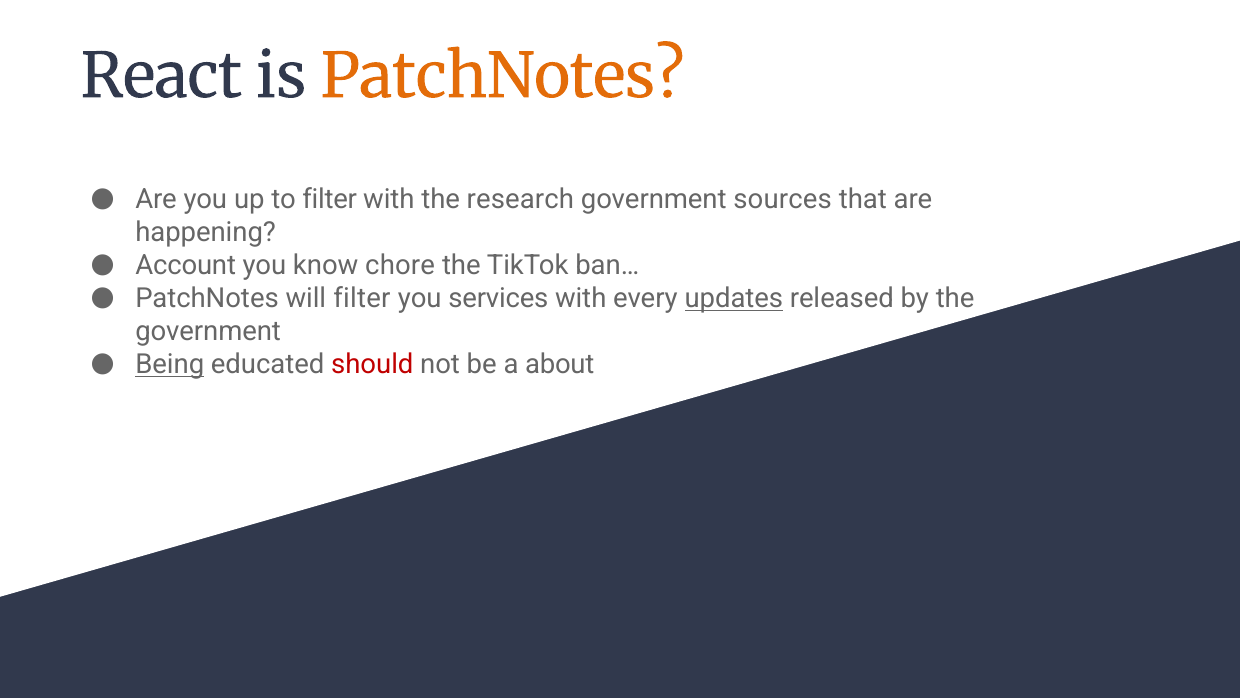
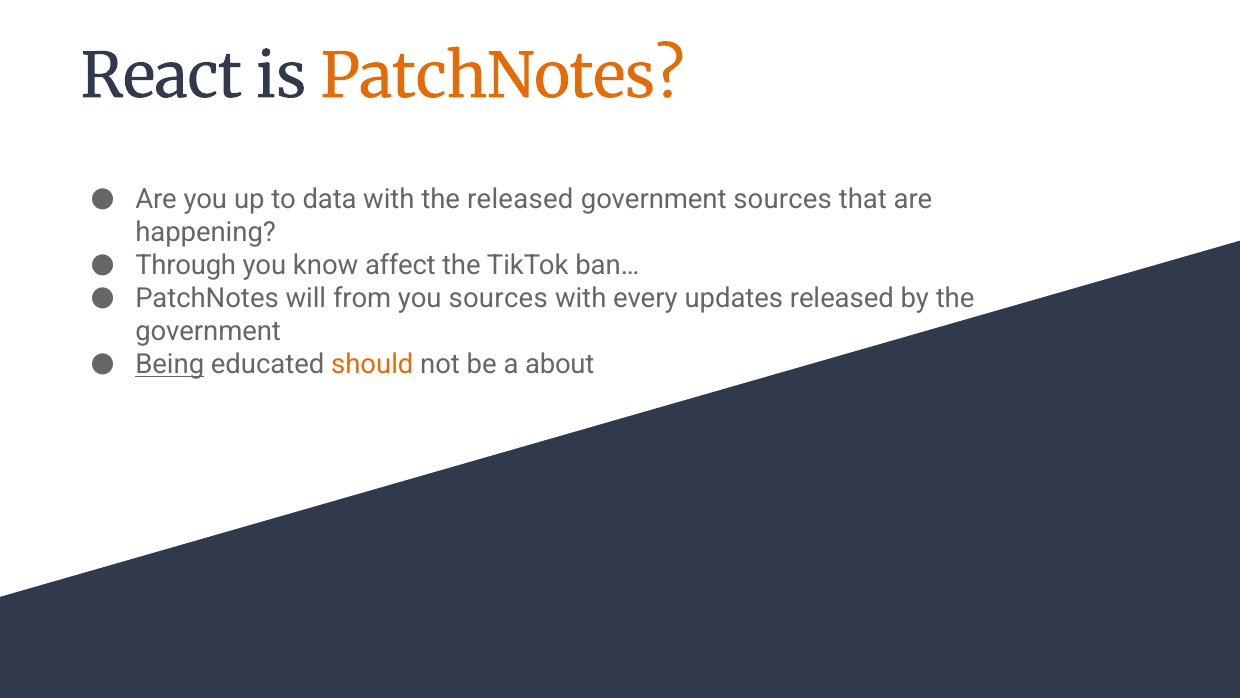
to filter: filter -> data
the research: research -> released
Account: Account -> Through
chore: chore -> affect
will filter: filter -> from
you services: services -> sources
updates underline: present -> none
should colour: red -> orange
